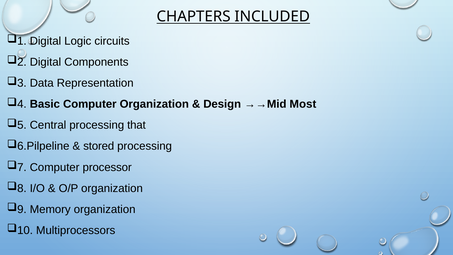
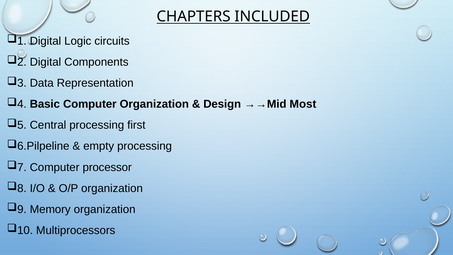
that: that -> first
stored: stored -> empty
